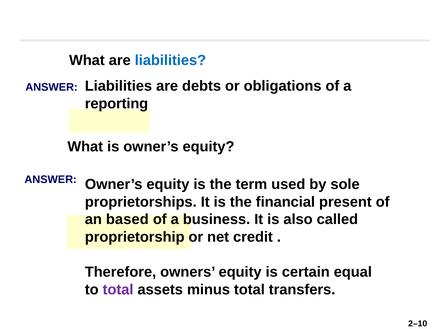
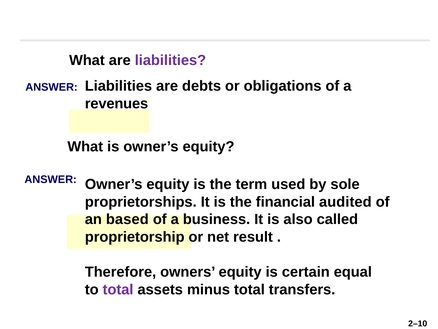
liabilities at (170, 60) colour: blue -> purple
reporting: reporting -> revenues
present: present -> audited
credit: credit -> result
